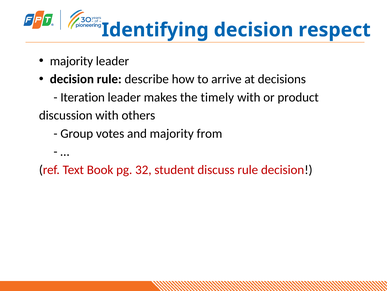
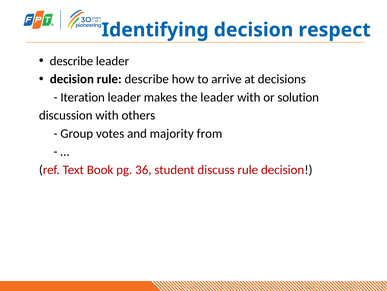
majority at (71, 61): majority -> describe
the timely: timely -> leader
product: product -> solution
32: 32 -> 36
